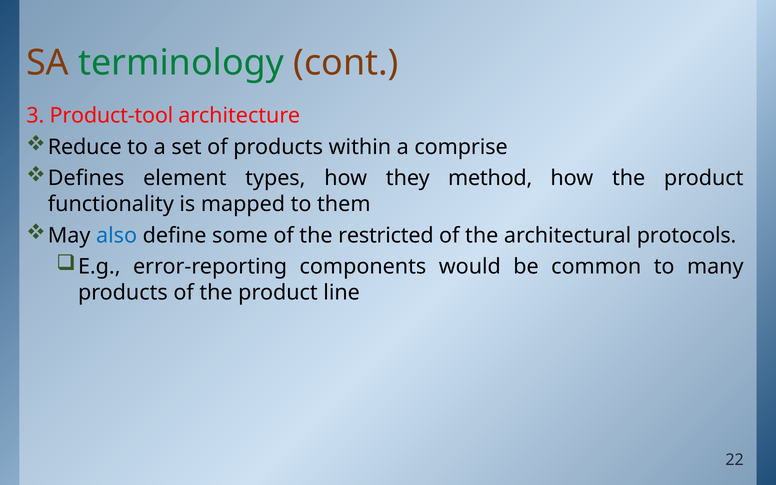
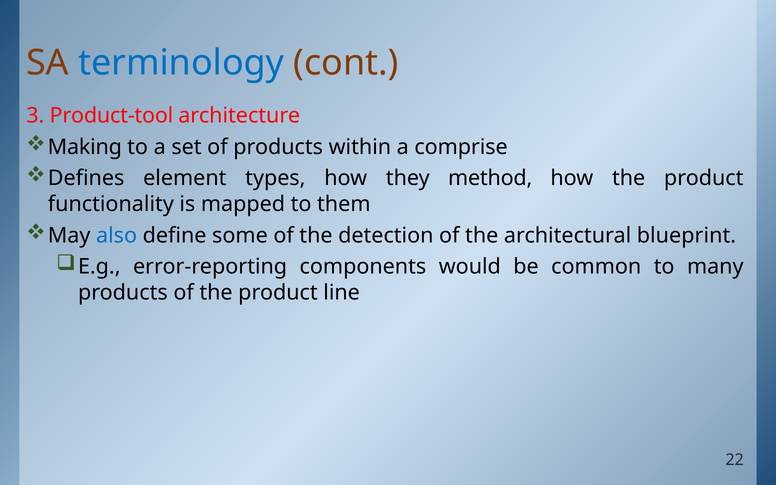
terminology colour: green -> blue
Reduce: Reduce -> Making
restricted: restricted -> detection
protocols: protocols -> blueprint
